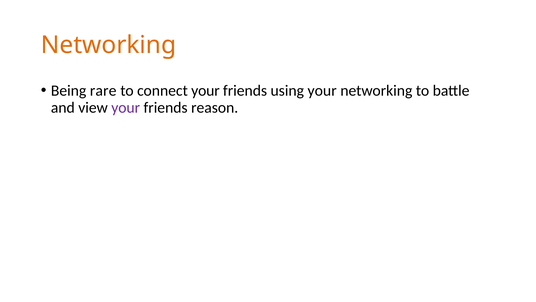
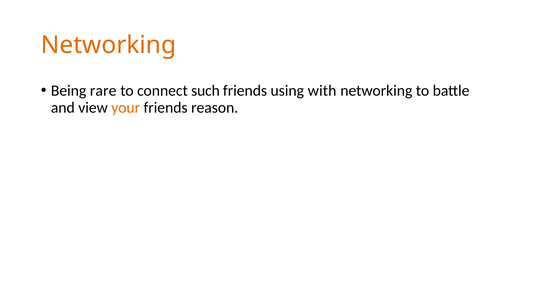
connect your: your -> such
using your: your -> with
your at (126, 108) colour: purple -> orange
